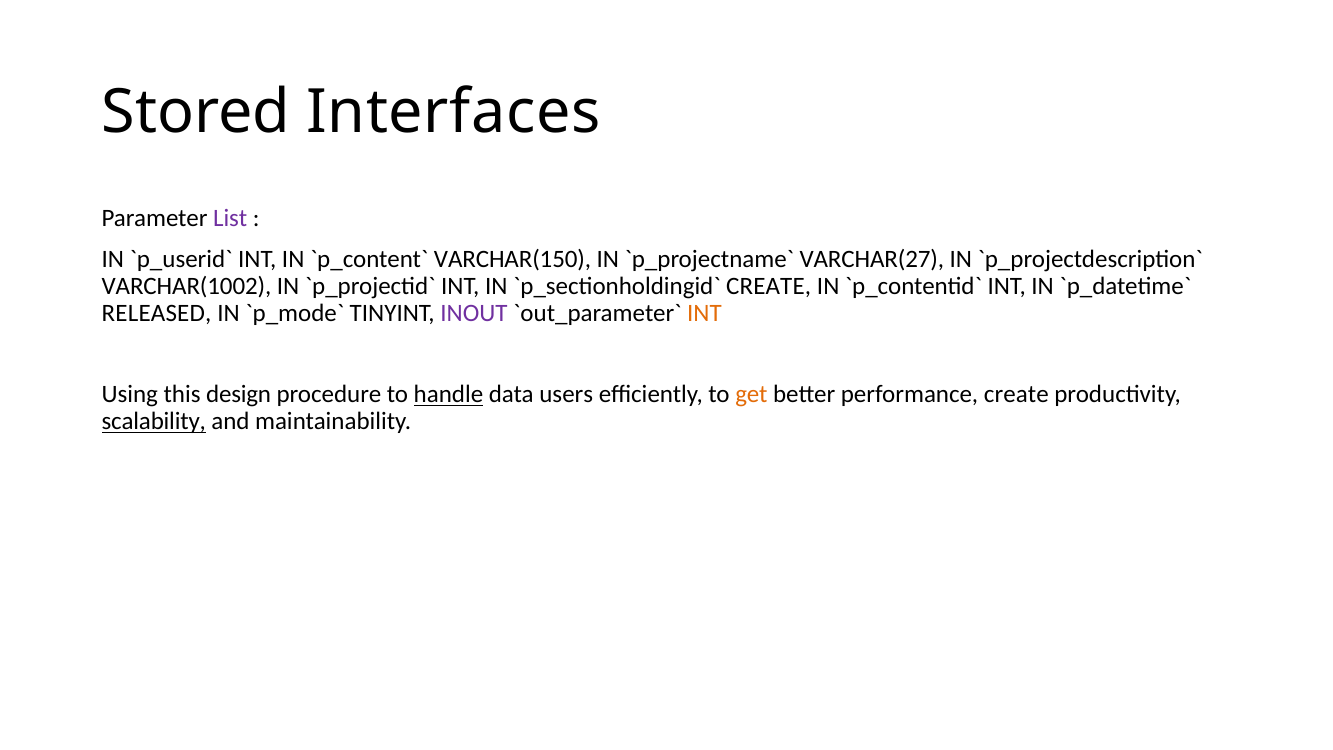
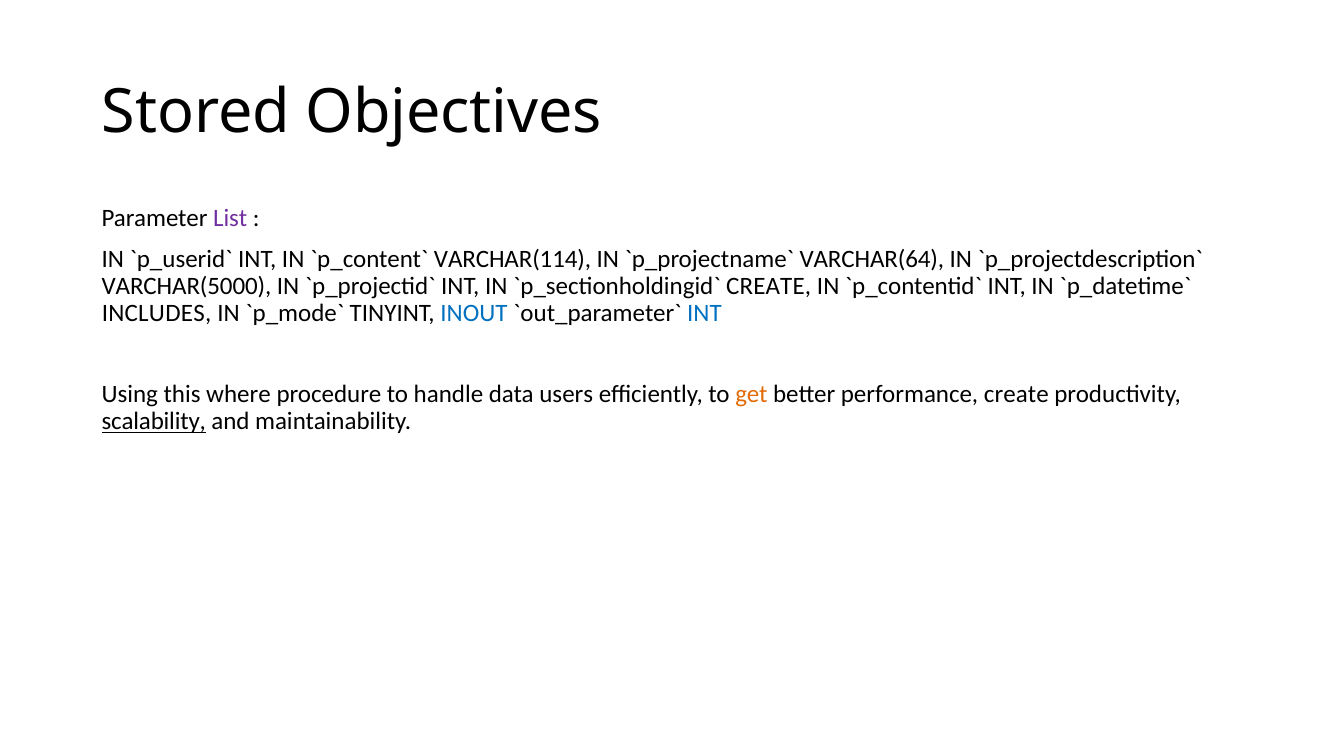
Interfaces: Interfaces -> Objectives
VARCHAR(150: VARCHAR(150 -> VARCHAR(114
VARCHAR(27: VARCHAR(27 -> VARCHAR(64
VARCHAR(1002: VARCHAR(1002 -> VARCHAR(5000
RELEASED: RELEASED -> INCLUDES
INOUT colour: purple -> blue
INT at (704, 313) colour: orange -> blue
design: design -> where
handle underline: present -> none
